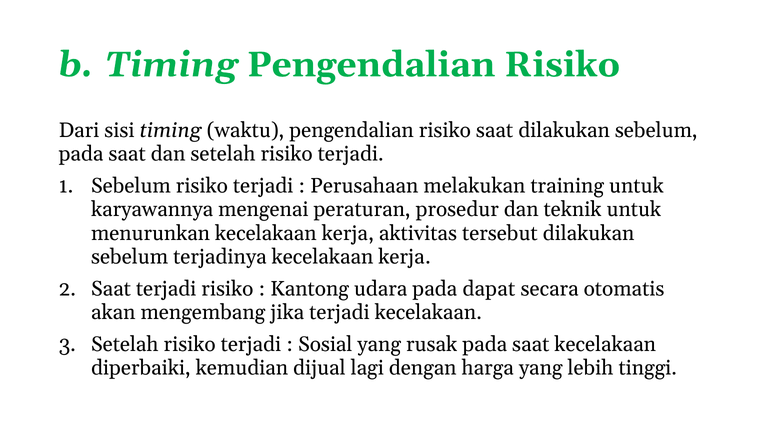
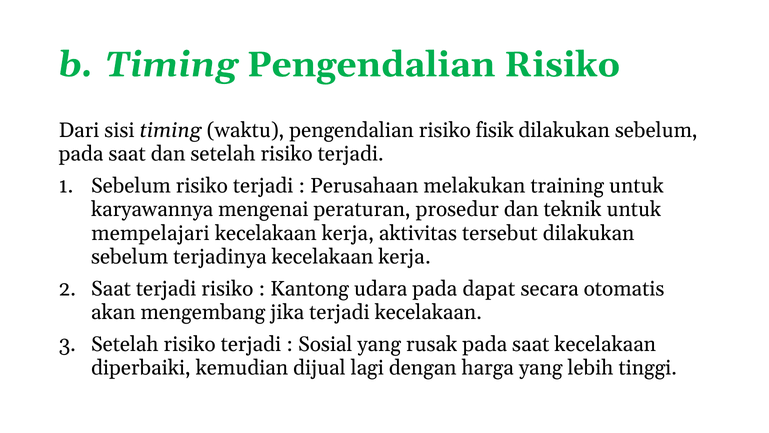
risiko saat: saat -> fisik
menurunkan: menurunkan -> mempelajari
